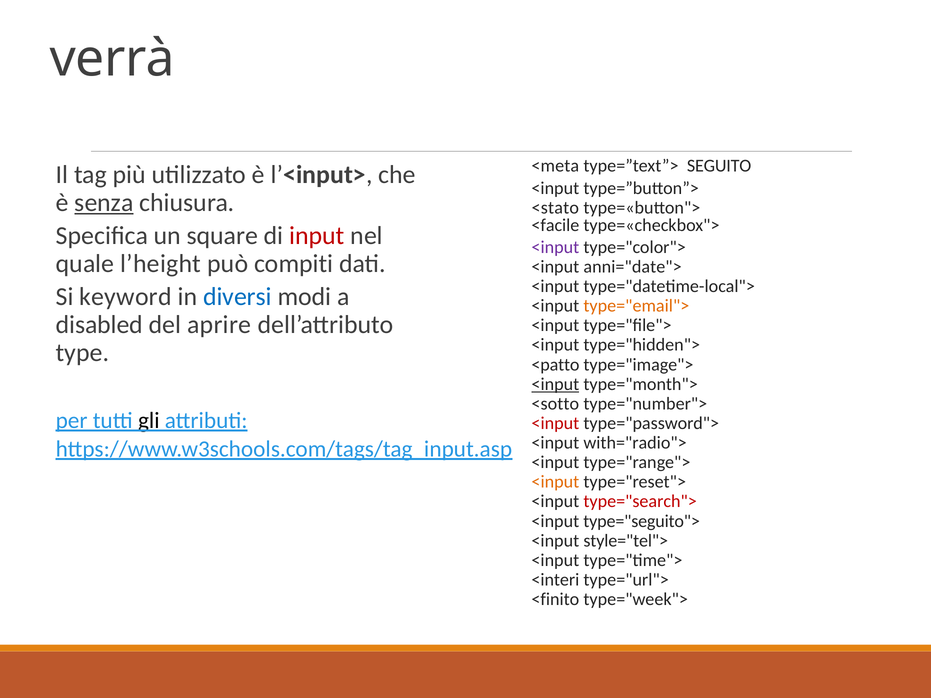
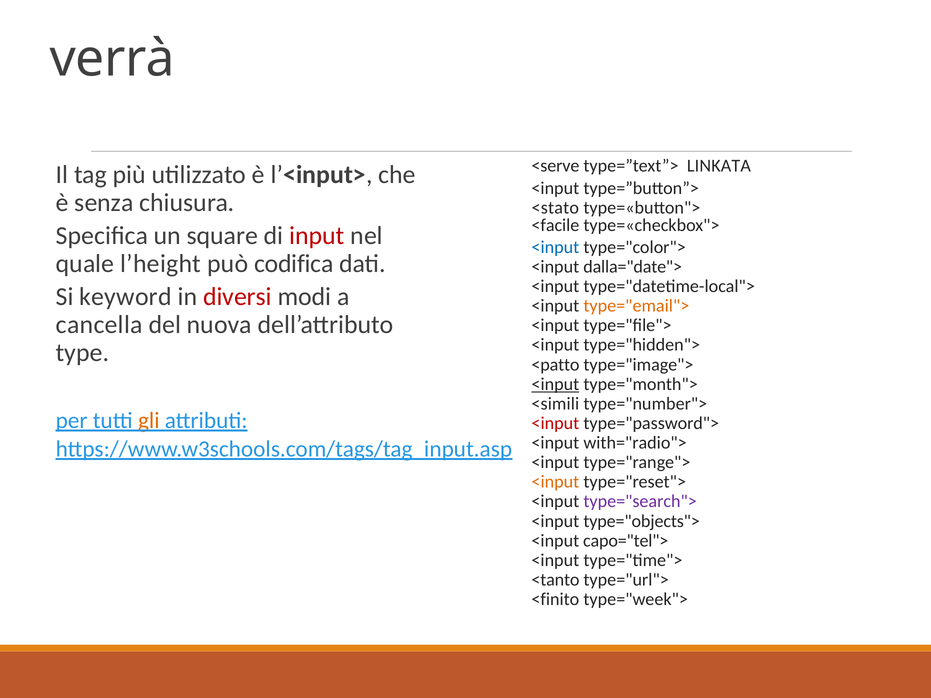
<meta: <meta -> <serve
SEGUITO: SEGUITO -> LINKATA
senza underline: present -> none
<input at (555, 247) colour: purple -> blue
compiti: compiti -> codifica
anni="date">: anni="date"> -> dalla="date">
diversi colour: blue -> red
disabled: disabled -> cancella
aprire: aprire -> nuova
<sotto: <sotto -> <simili
gli colour: black -> orange
type="search"> colour: red -> purple
type="seguito">: type="seguito"> -> type="objects">
style="tel">: style="tel"> -> capo="tel">
<interi: <interi -> <tanto
